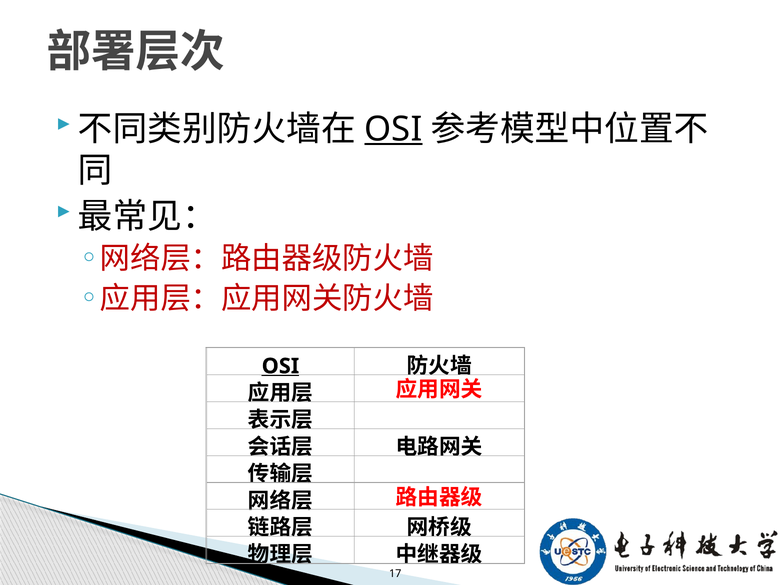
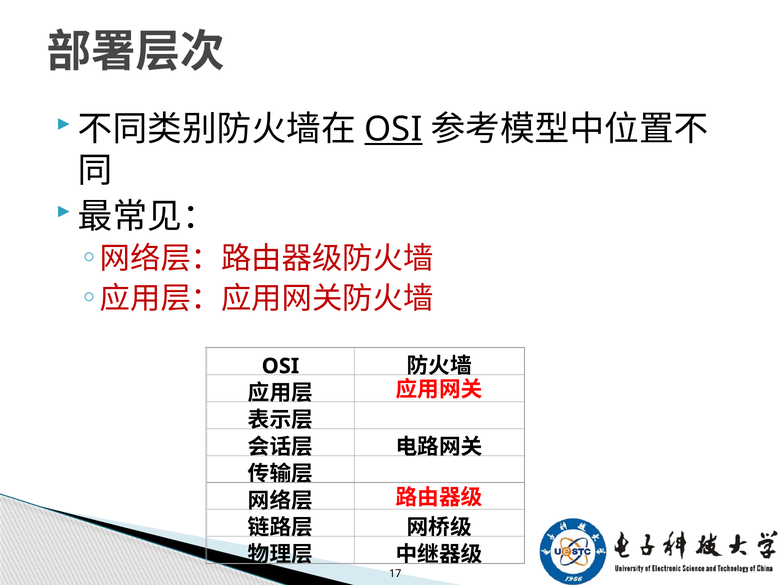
OSI at (280, 367) underline: present -> none
